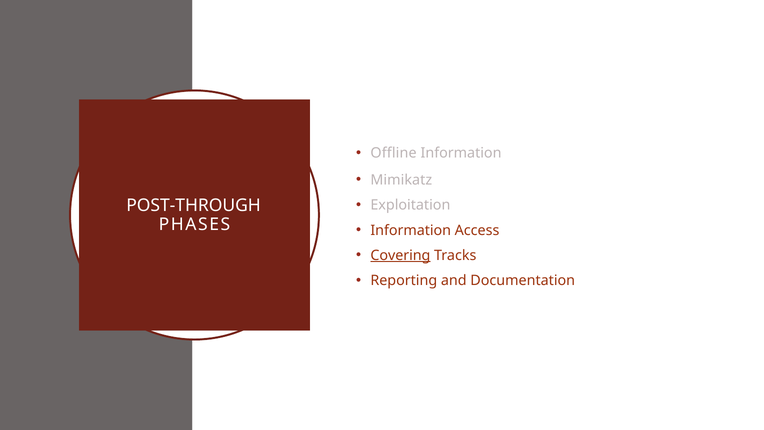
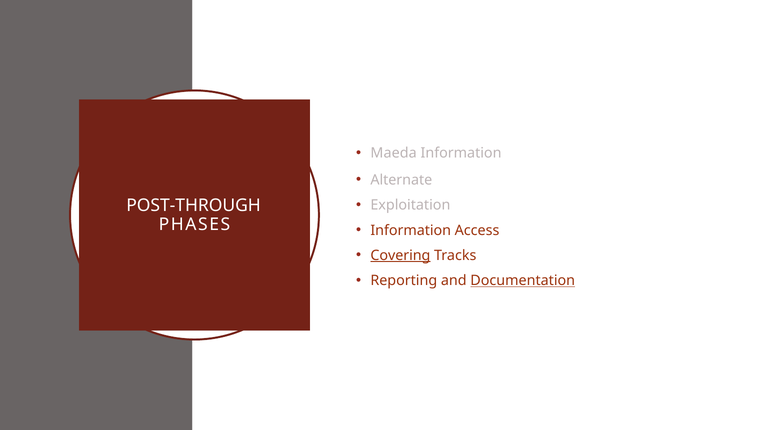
Offline: Offline -> Maeda
Mimikatz: Mimikatz -> Alternate
Documentation underline: none -> present
